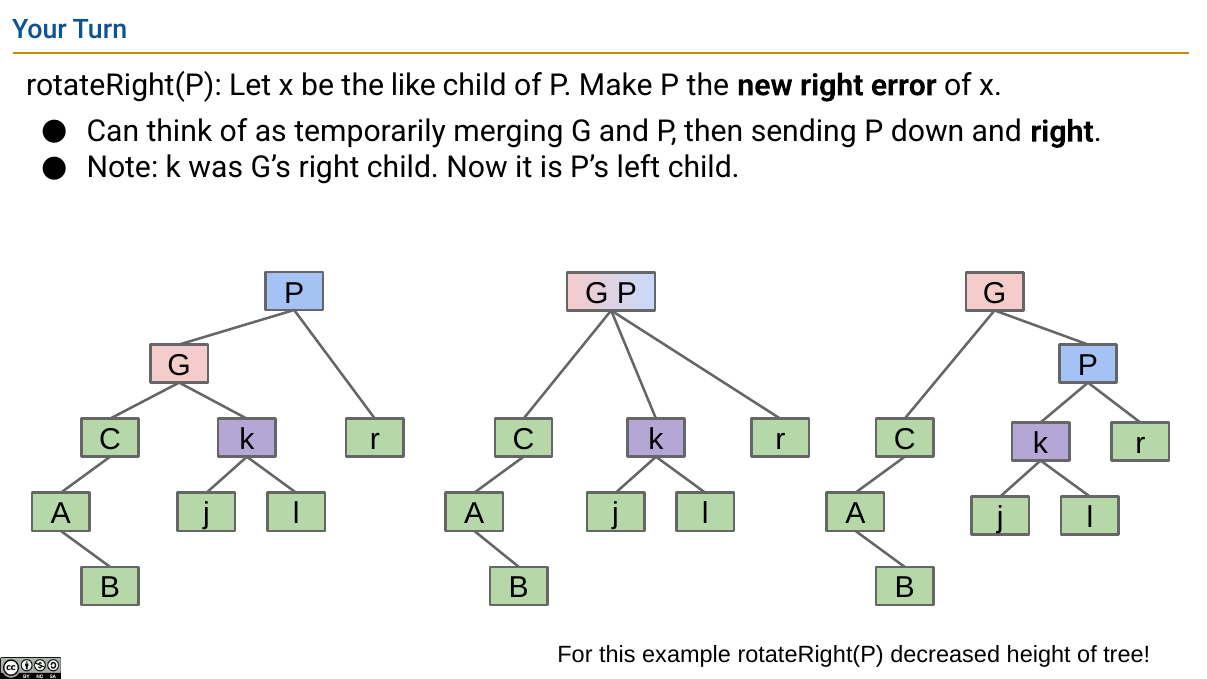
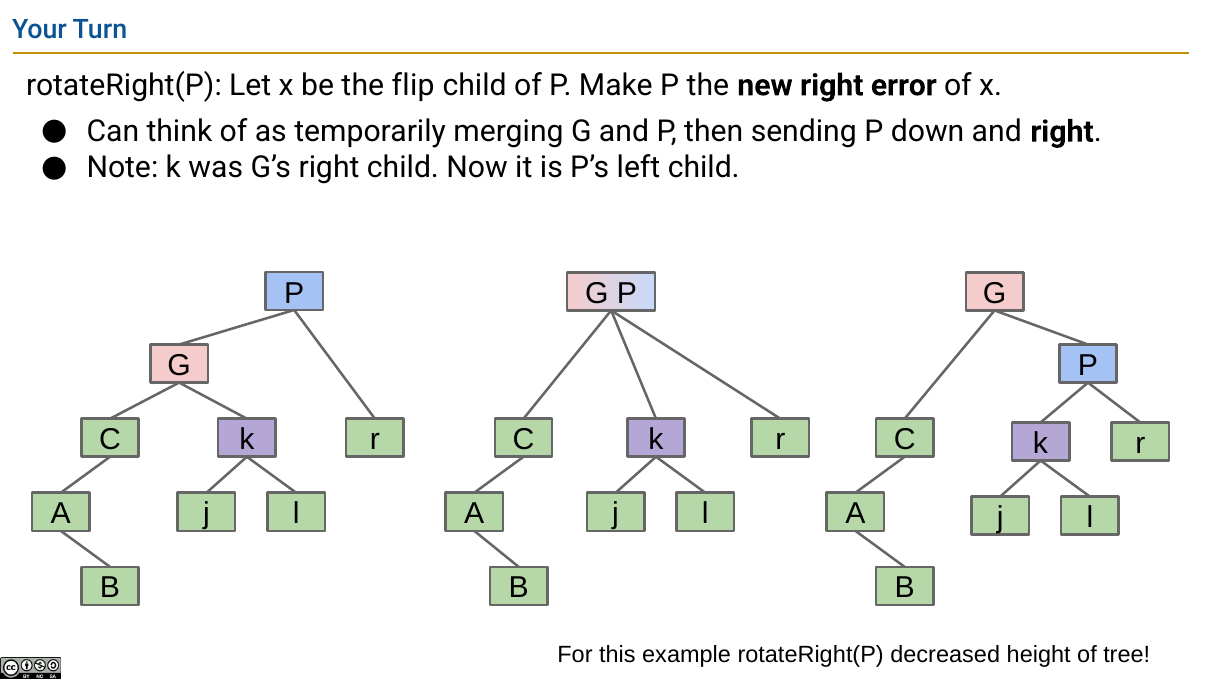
like: like -> flip
